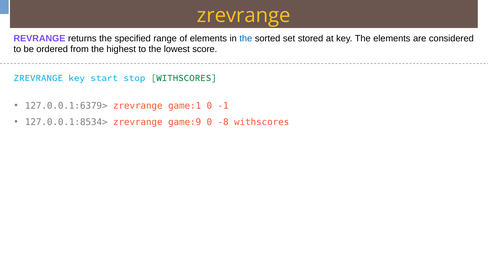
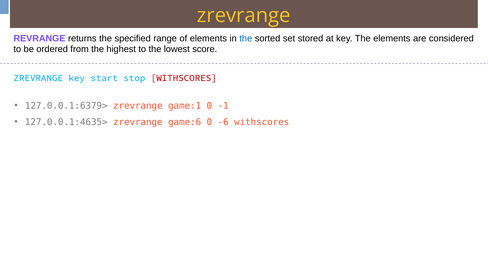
WITHSCORES at (184, 78) colour: green -> red
127.0.0.1:8534>: 127.0.0.1:8534> -> 127.0.0.1:4635>
game:9: game:9 -> game:6
-8: -8 -> -6
